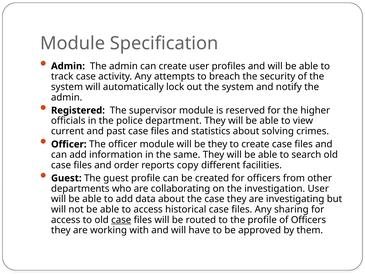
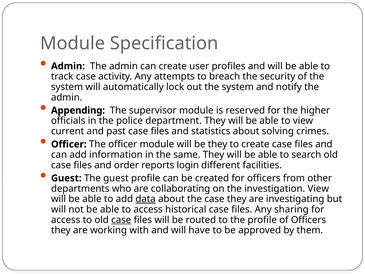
Registered: Registered -> Appending
copy: copy -> login
investigation User: User -> View
data underline: none -> present
